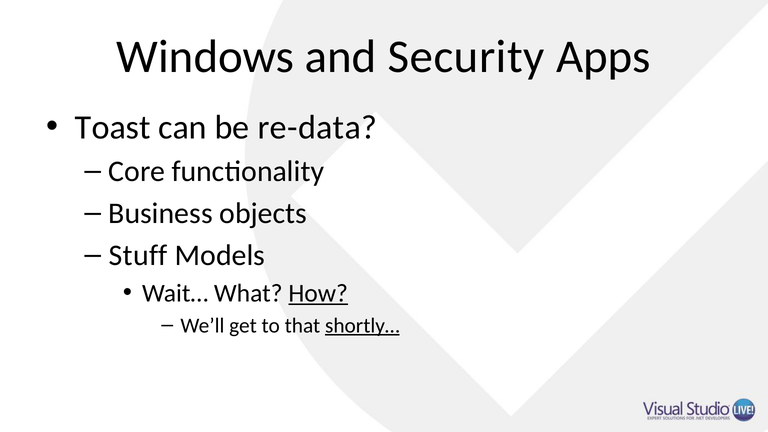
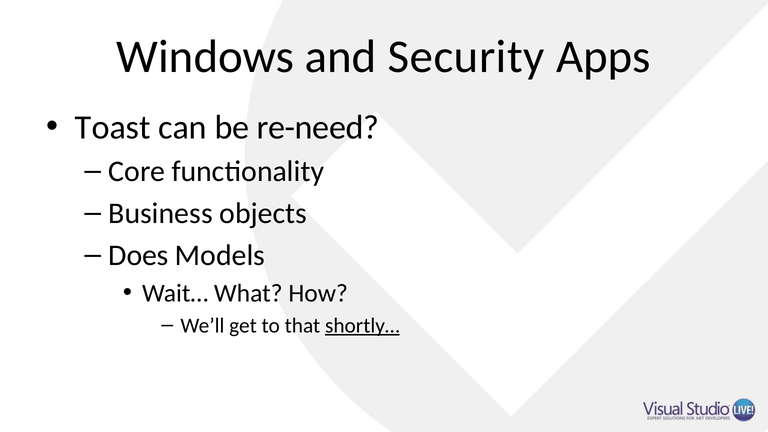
re-data: re-data -> re-need
Stuff: Stuff -> Does
How underline: present -> none
